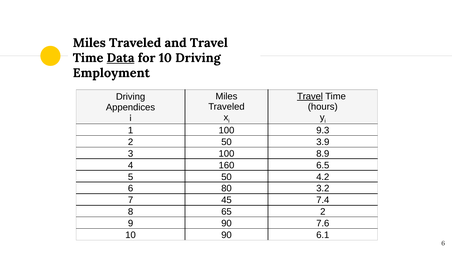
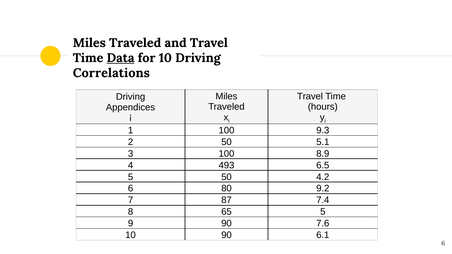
Employment: Employment -> Correlations
Travel at (310, 96) underline: present -> none
3.9: 3.9 -> 5.1
160: 160 -> 493
3.2: 3.2 -> 9.2
45: 45 -> 87
65 2: 2 -> 5
